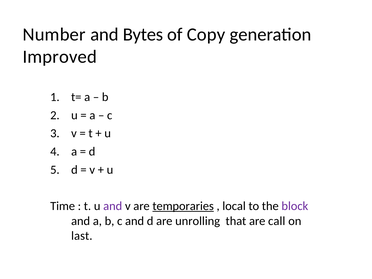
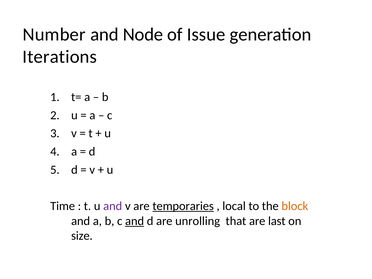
Bytes: Bytes -> Node
Copy: Copy -> Issue
Improved: Improved -> Iterations
block colour: purple -> orange
and at (135, 221) underline: none -> present
call: call -> last
last: last -> size
